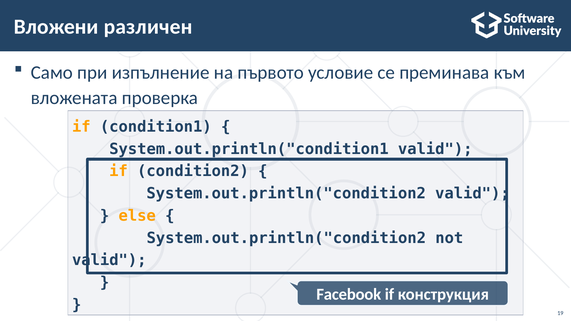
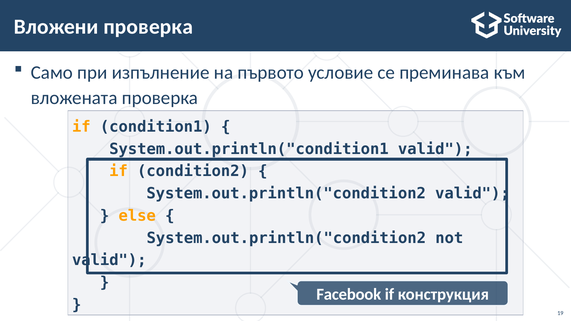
Вложени различен: различен -> проверка
